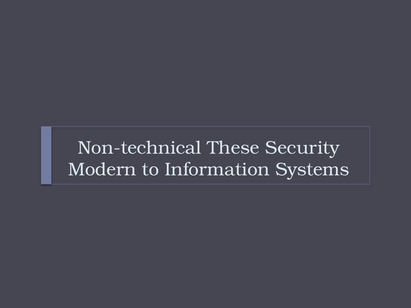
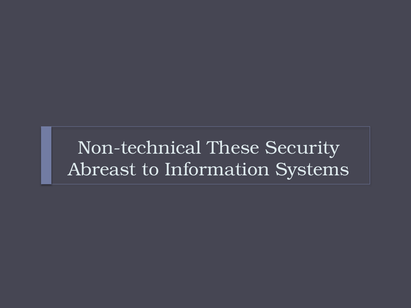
Modern: Modern -> Abreast
